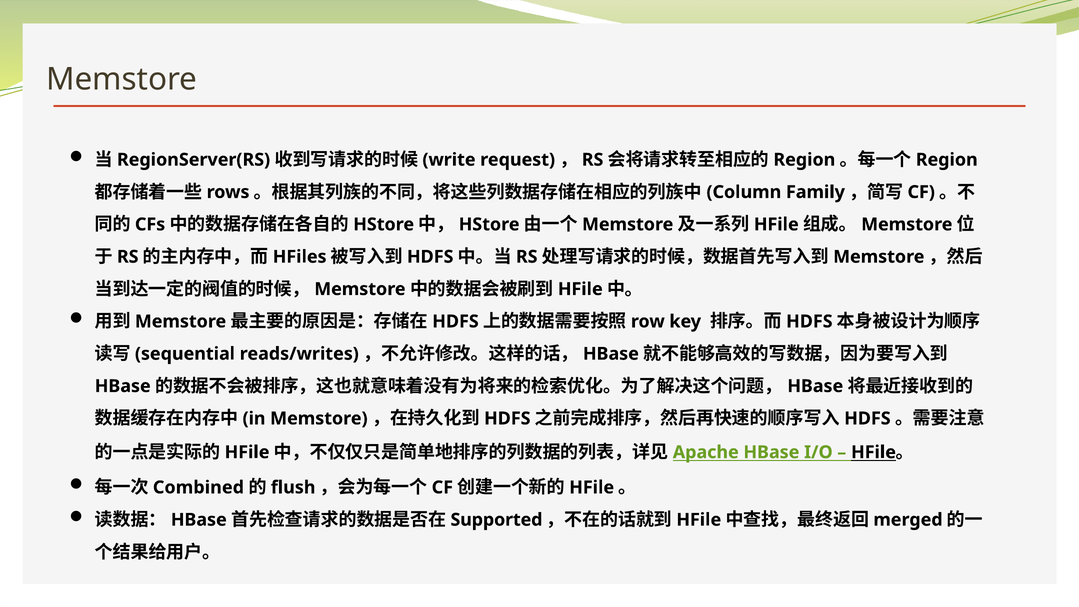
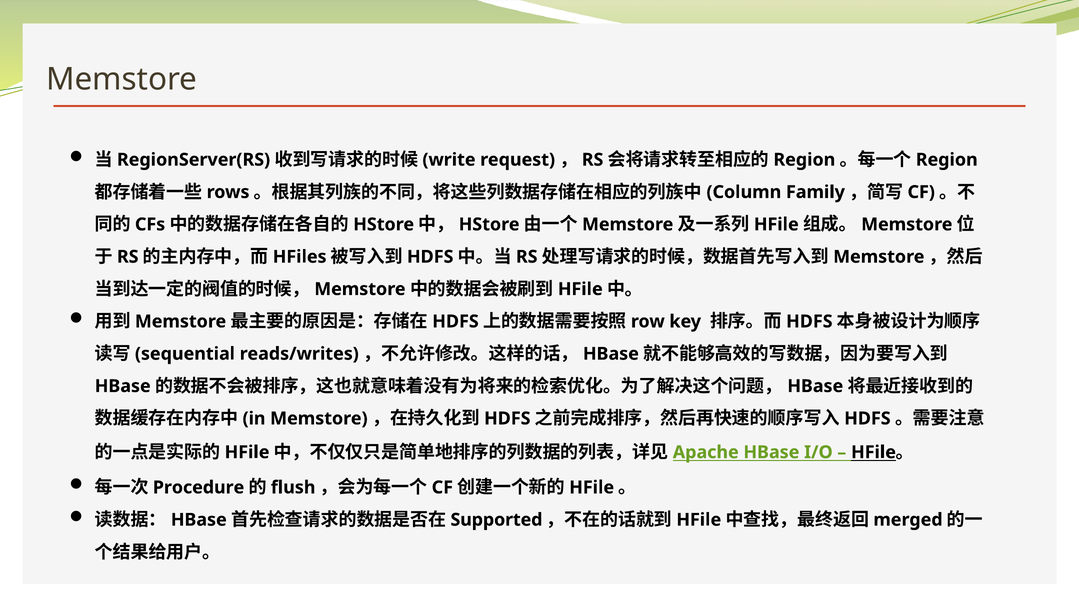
Combined: Combined -> Procedure
